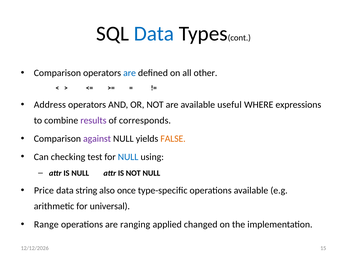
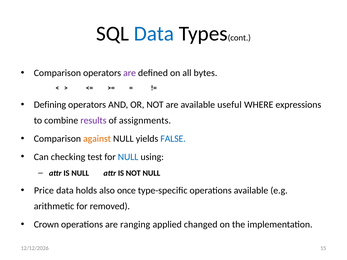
are at (130, 73) colour: blue -> purple
other: other -> bytes
Address: Address -> Defining
corresponds: corresponds -> assignments
against colour: purple -> orange
FALSE colour: orange -> blue
string: string -> holds
universal: universal -> removed
Range: Range -> Crown
